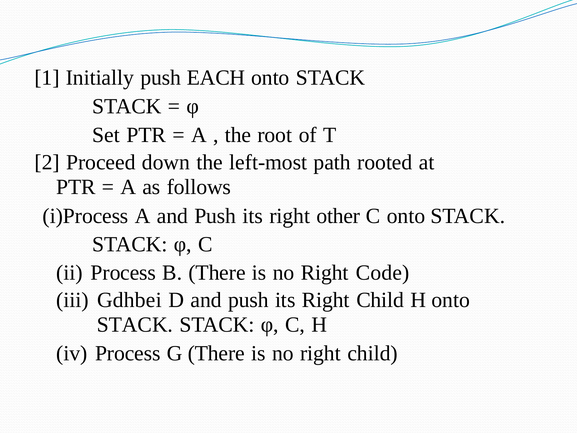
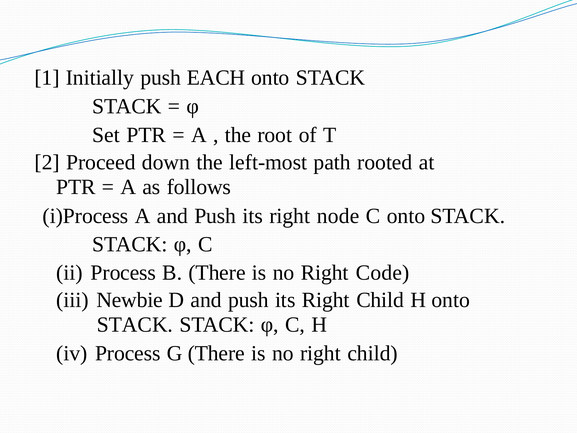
other: other -> node
Gdhbei: Gdhbei -> Newbie
